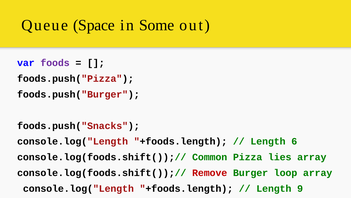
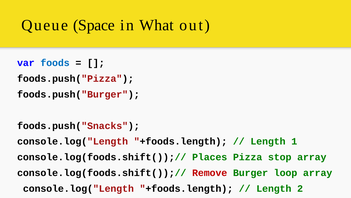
Some: Some -> What
foods colour: purple -> blue
6: 6 -> 1
Common: Common -> Places
lies: lies -> stop
9: 9 -> 2
